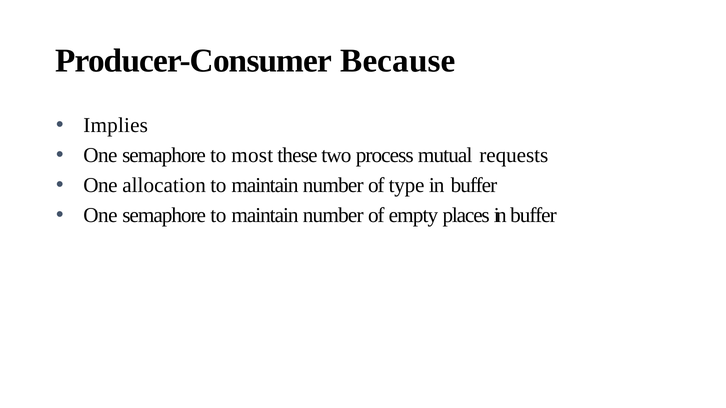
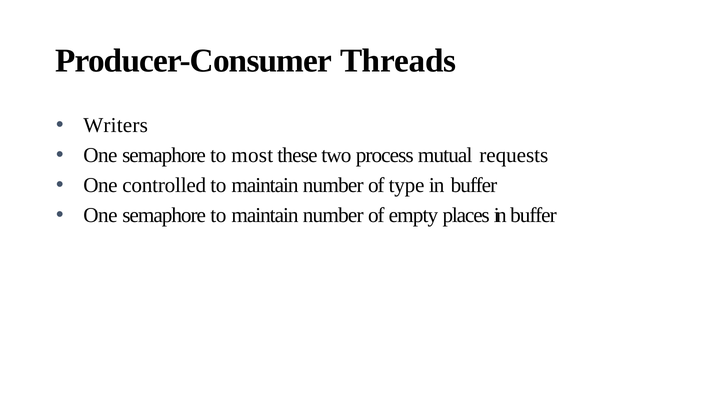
Because: Because -> Threads
Implies: Implies -> Writers
allocation: allocation -> controlled
